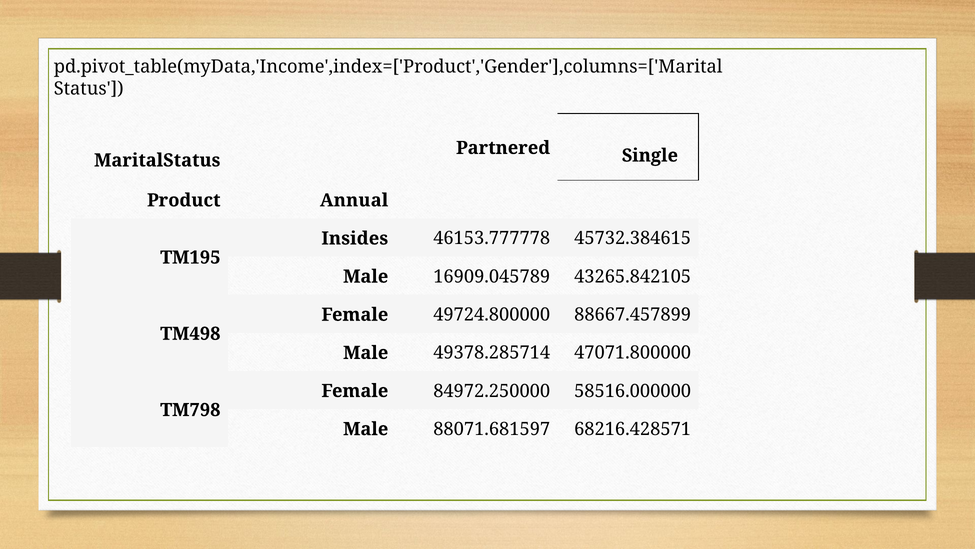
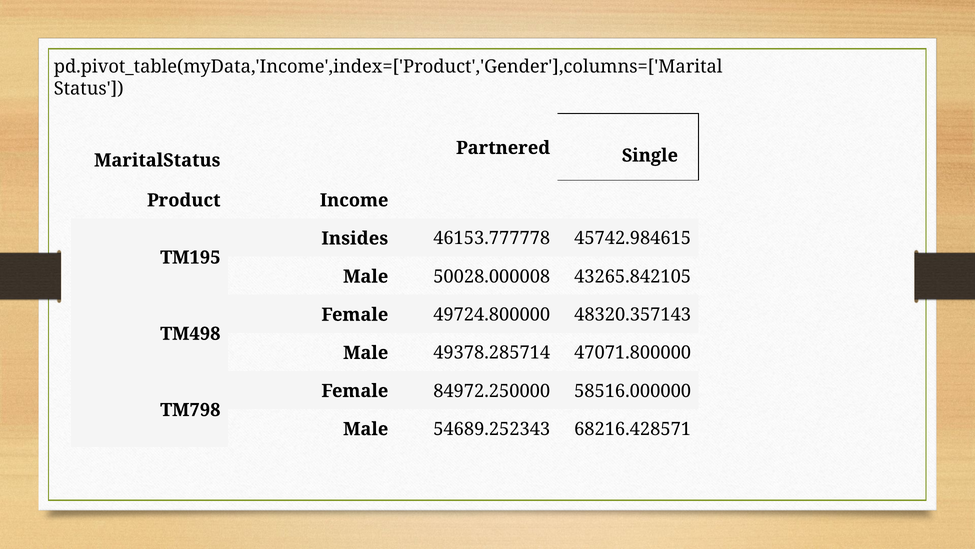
Annual: Annual -> Income
45732.384615: 45732.384615 -> 45742.984615
16909.045789: 16909.045789 -> 50028.000008
88667.457899: 88667.457899 -> 48320.357143
88071.681597: 88071.681597 -> 54689.252343
